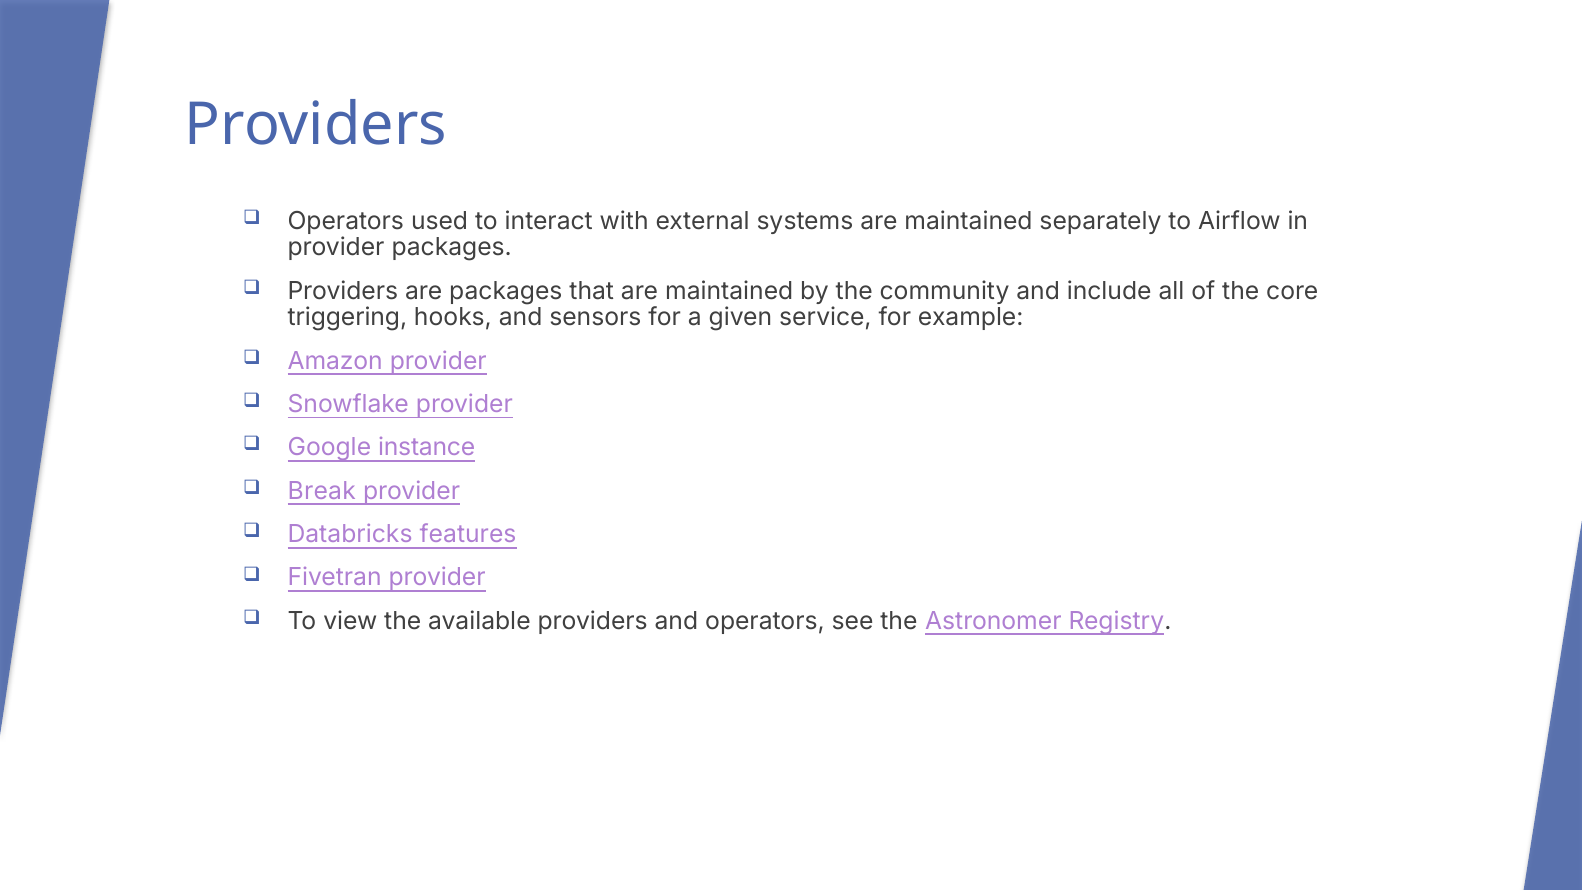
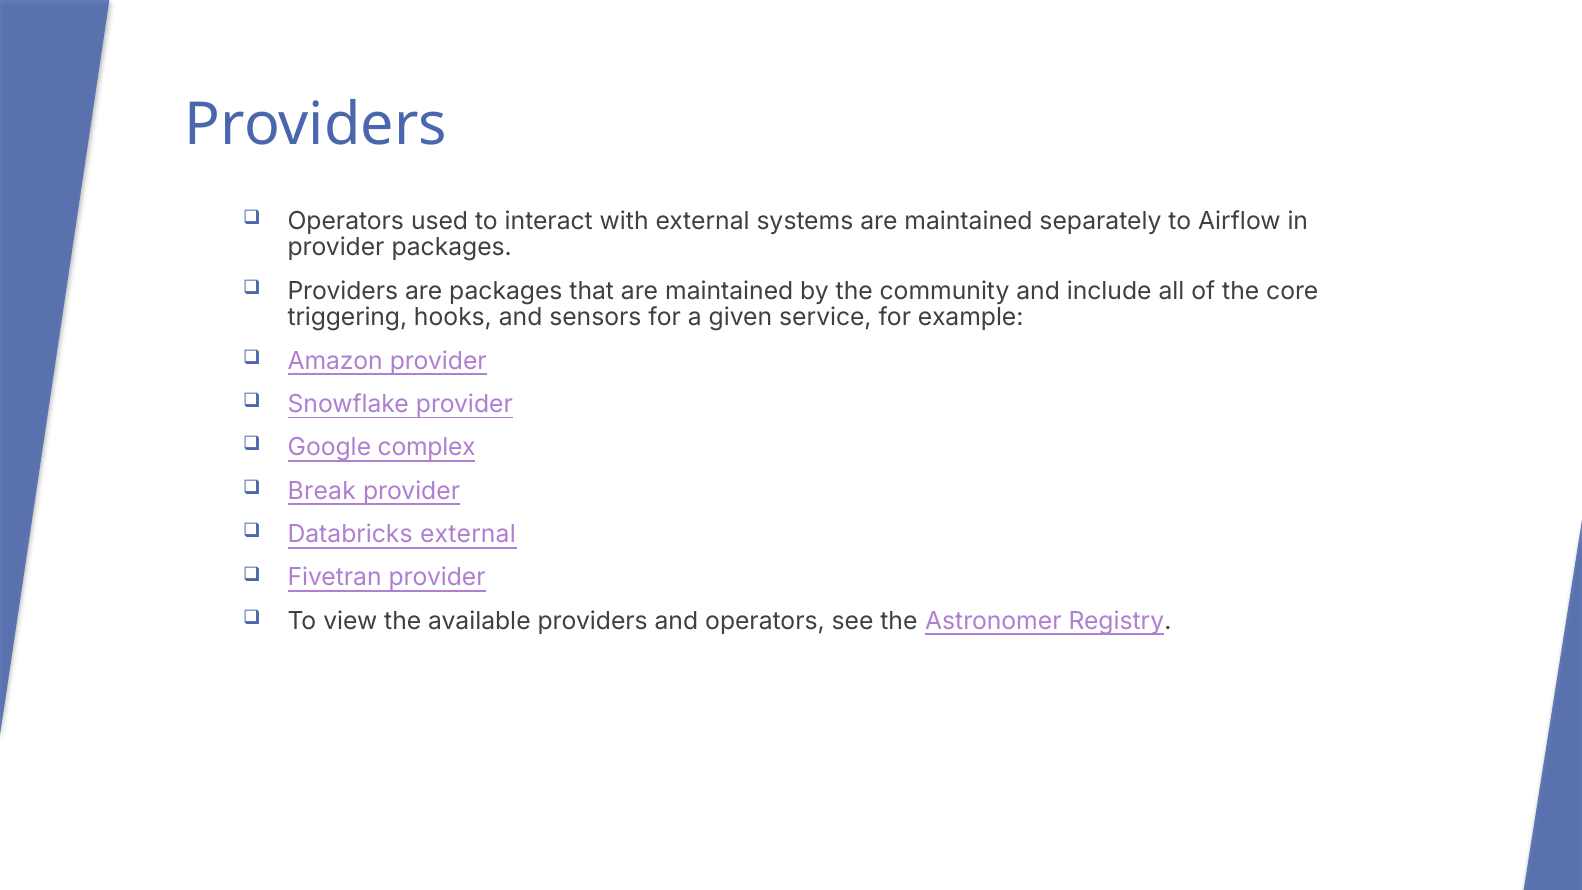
instance: instance -> complex
Databricks features: features -> external
